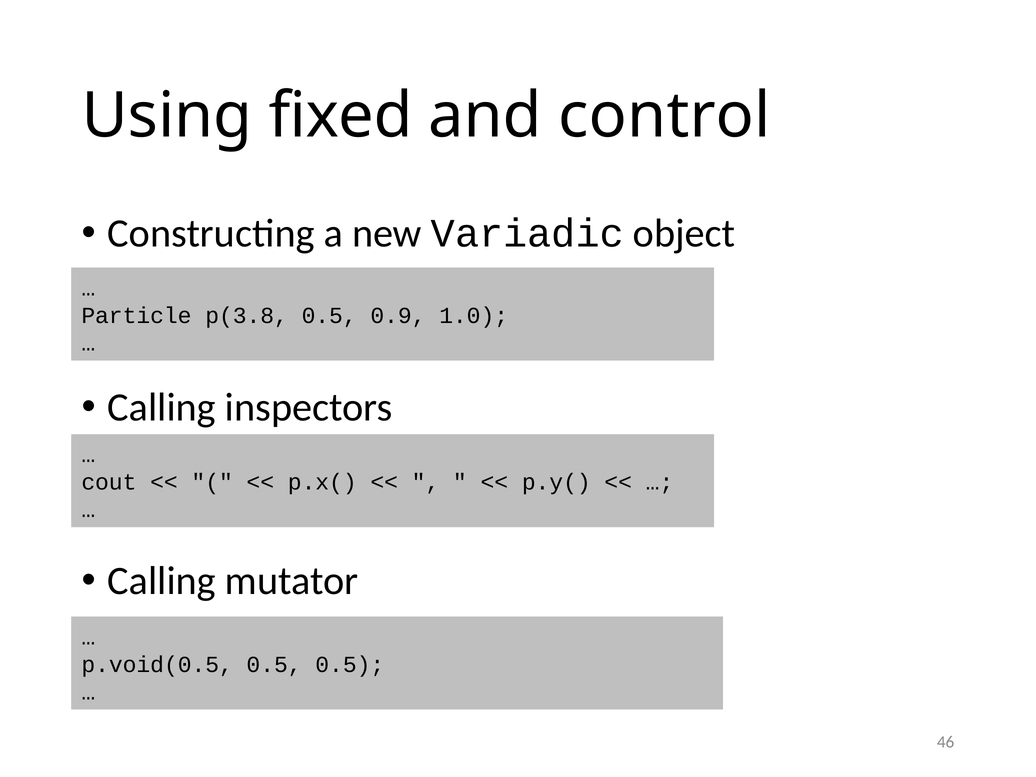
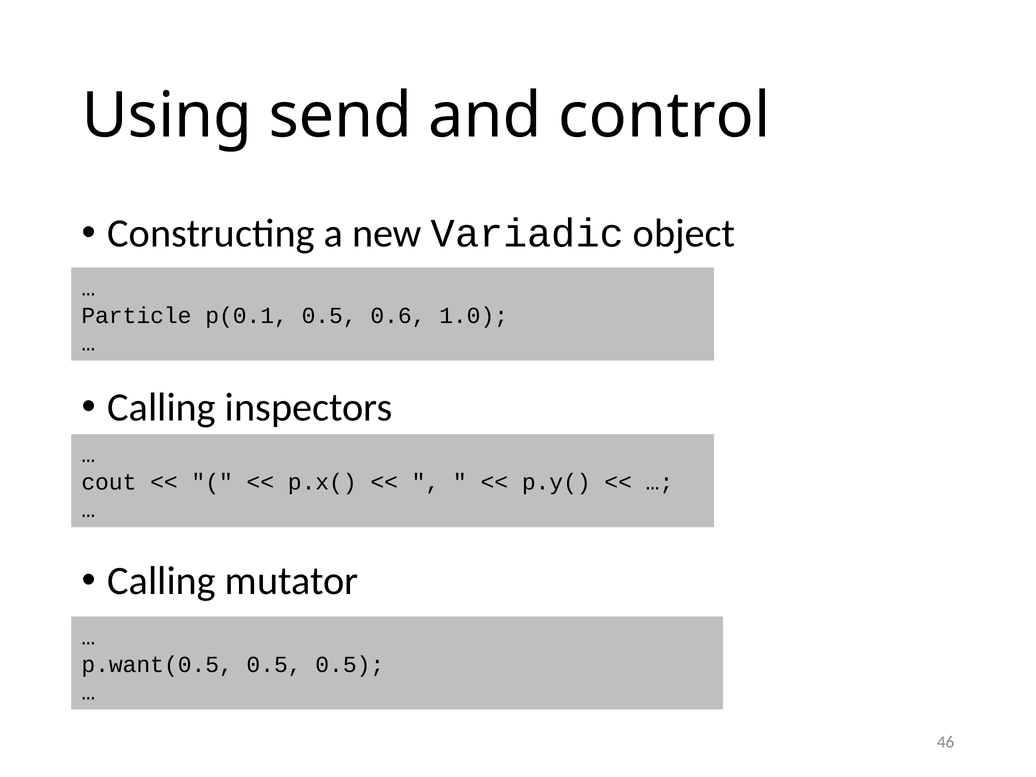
fixed: fixed -> send
p(3.8: p(3.8 -> p(0.1
0.9: 0.9 -> 0.6
p.void(0.5: p.void(0.5 -> p.want(0.5
